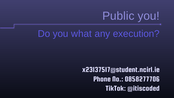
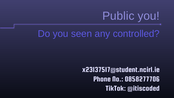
what: what -> seen
execution: execution -> controlled
